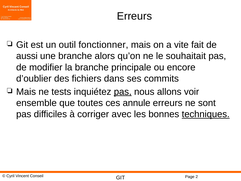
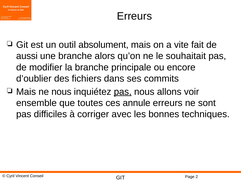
fonctionner: fonctionner -> absolument
ne tests: tests -> nous
techniques underline: present -> none
